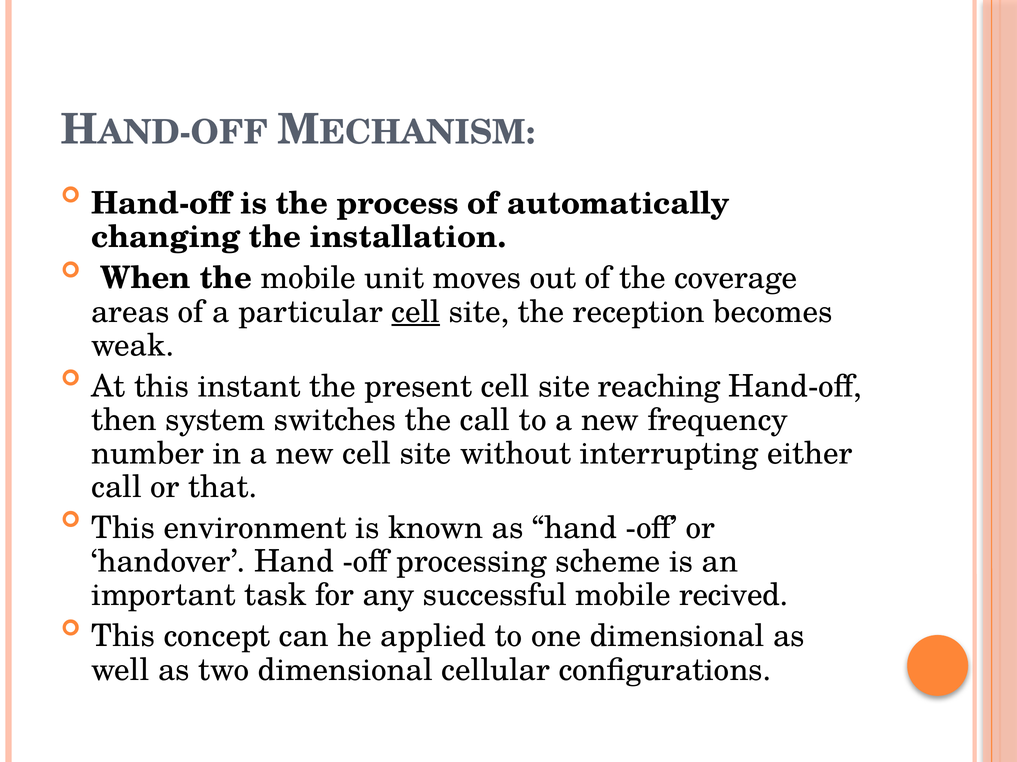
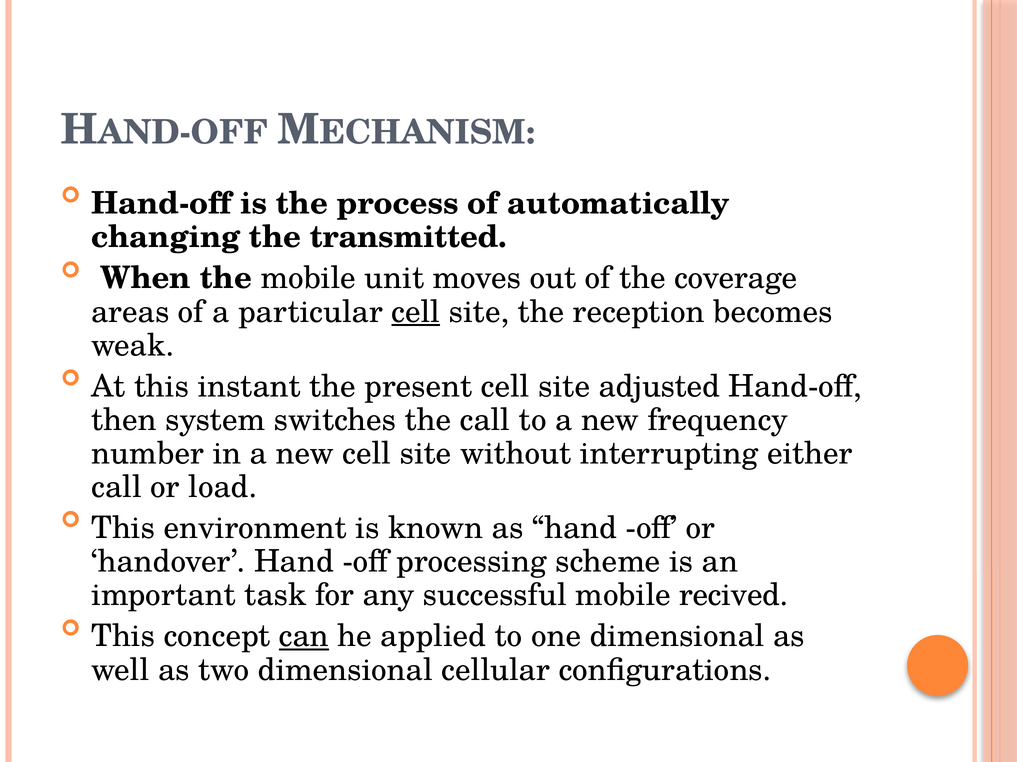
installation: installation -> transmitted
reaching: reaching -> adjusted
that: that -> load
can underline: none -> present
